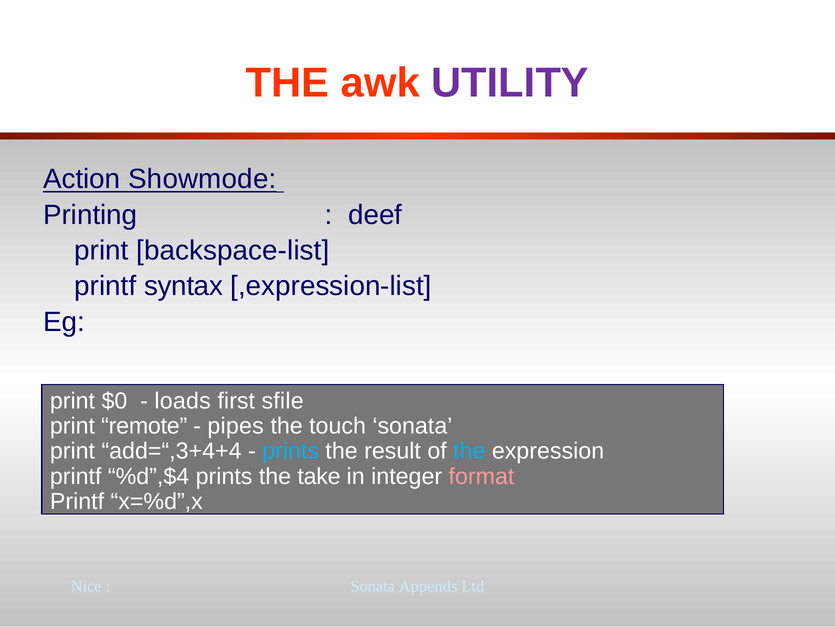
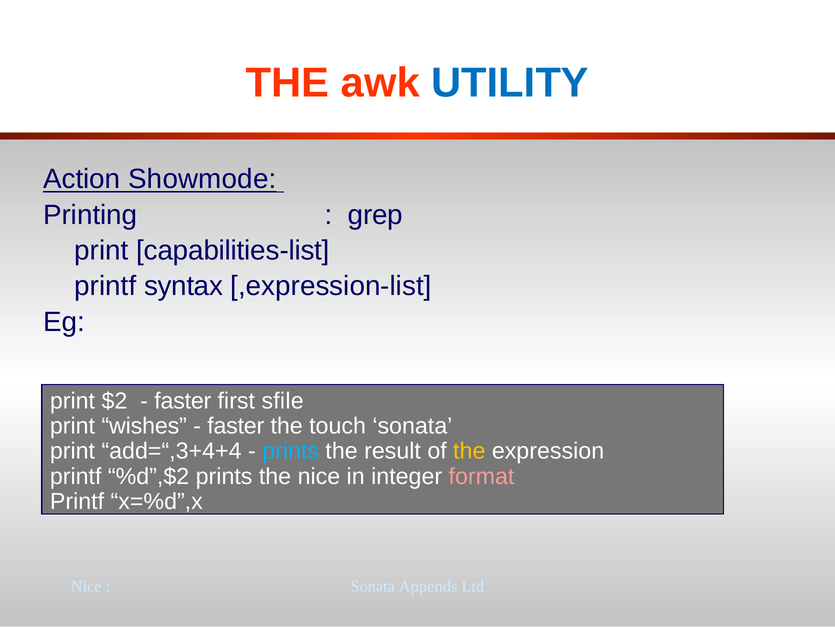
UTILITY colour: purple -> blue
deef: deef -> grep
backspace-list: backspace-list -> capabilities-list
$0: $0 -> $2
loads at (183, 401): loads -> faster
remote: remote -> wishes
pipes at (236, 426): pipes -> faster
the at (469, 451) colour: light blue -> yellow
%d”,$4: %d”,$4 -> %d”,$2
the take: take -> nice
